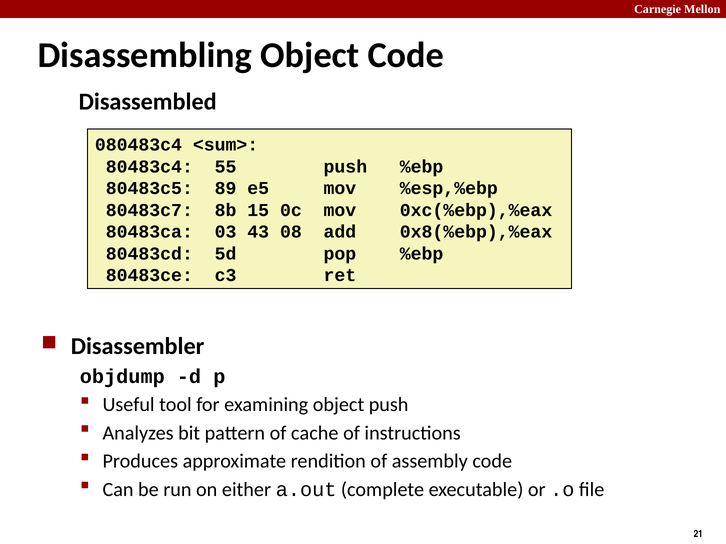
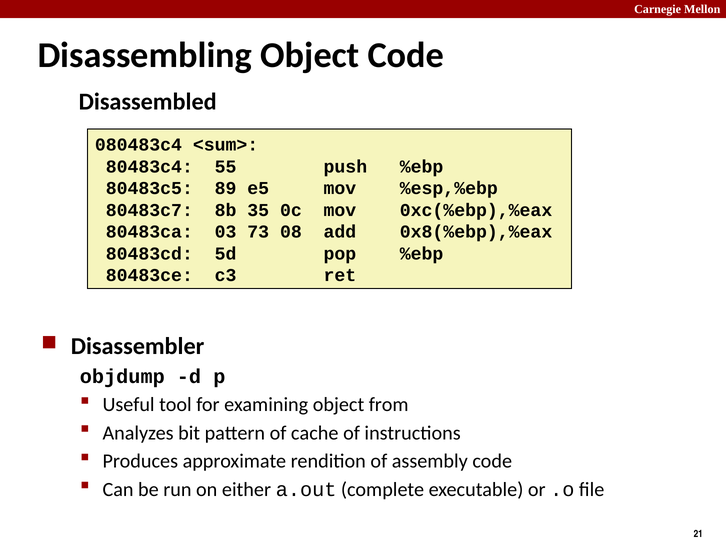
15: 15 -> 35
43: 43 -> 73
object push: push -> from
